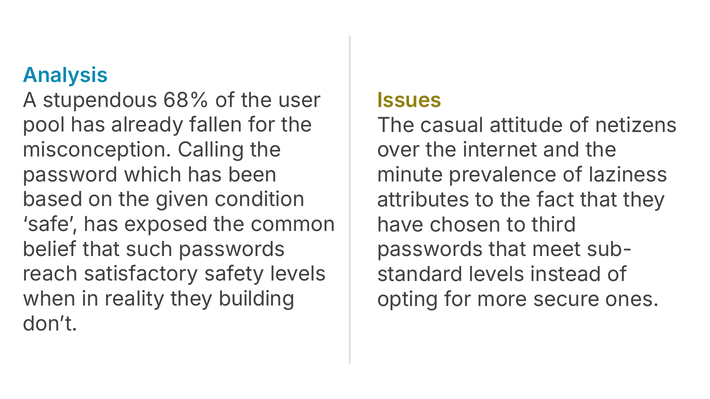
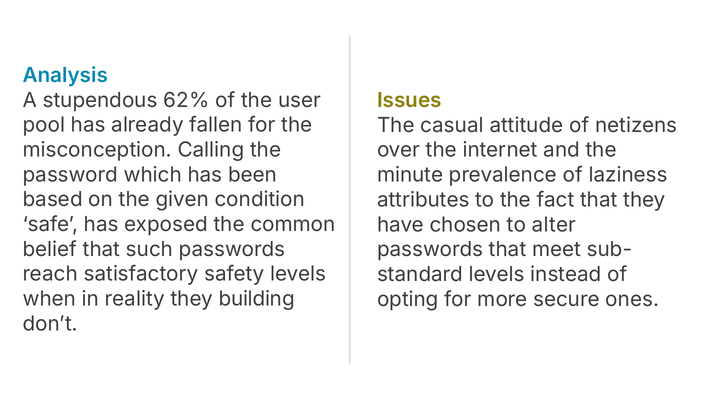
68%: 68% -> 62%
third: third -> alter
